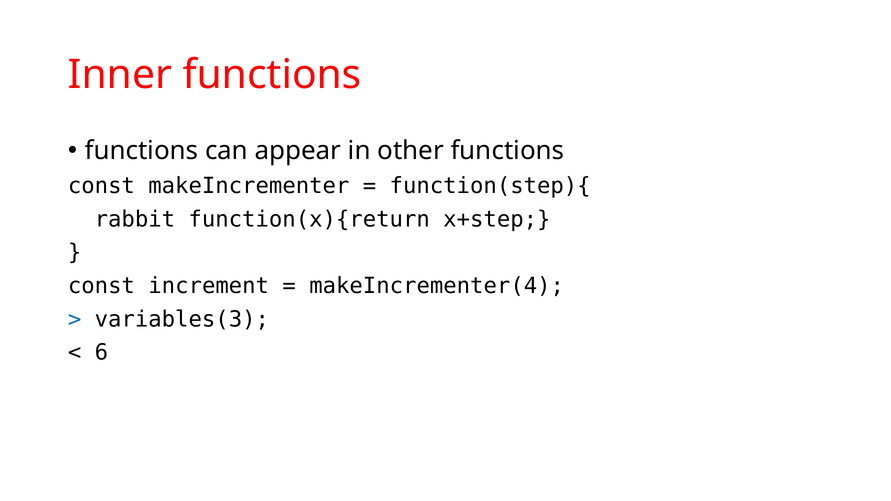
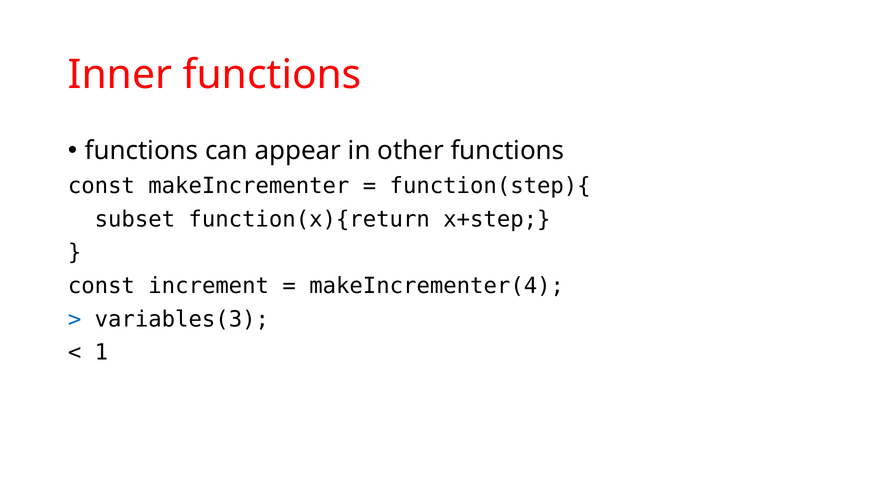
rabbit: rabbit -> subset
6: 6 -> 1
